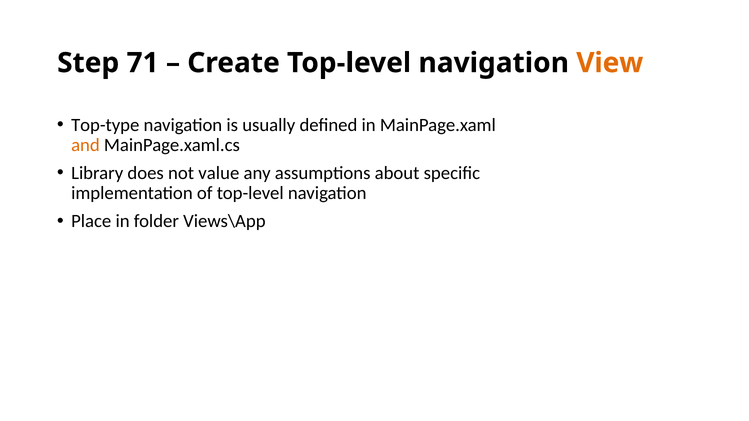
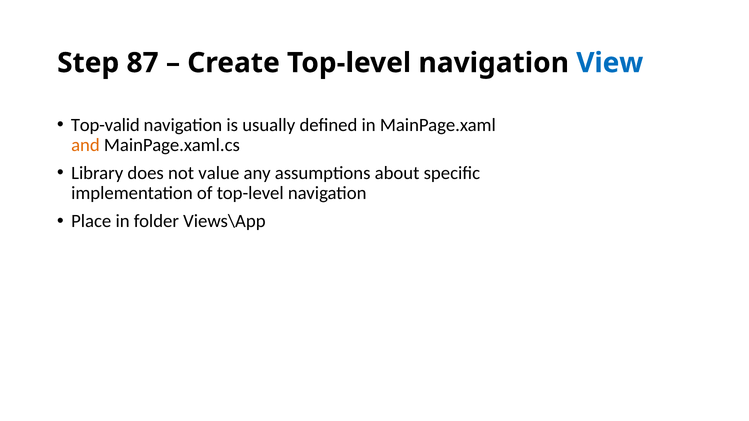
71: 71 -> 87
View colour: orange -> blue
Top-type: Top-type -> Top-valid
